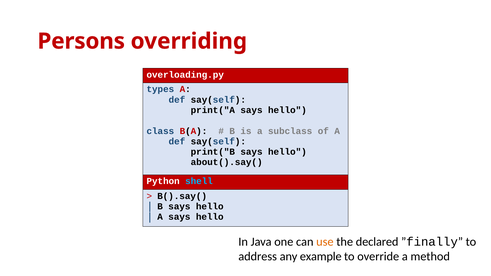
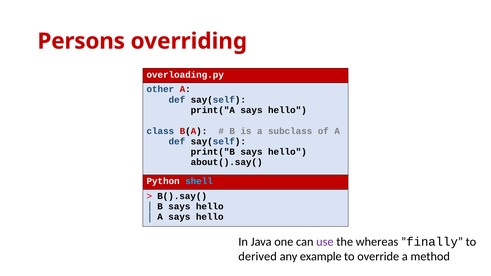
types: types -> other
use colour: orange -> purple
declared: declared -> whereas
address: address -> derived
